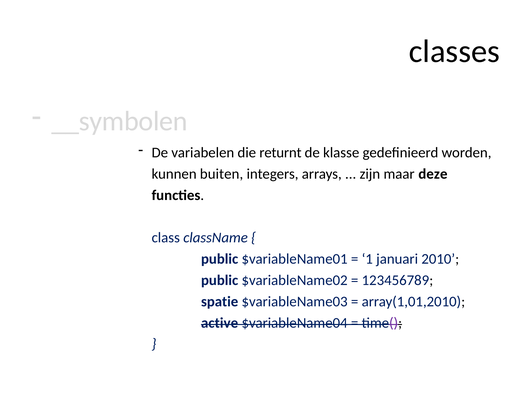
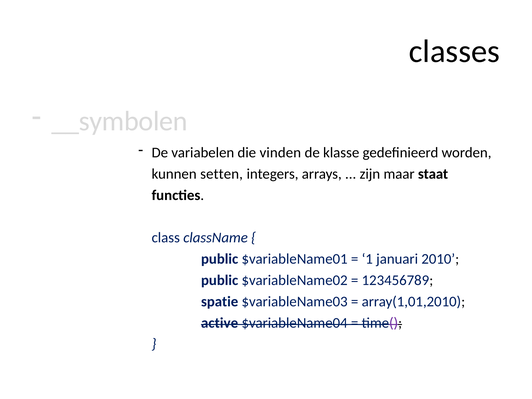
returnt: returnt -> vinden
buiten: buiten -> setten
deze: deze -> staat
